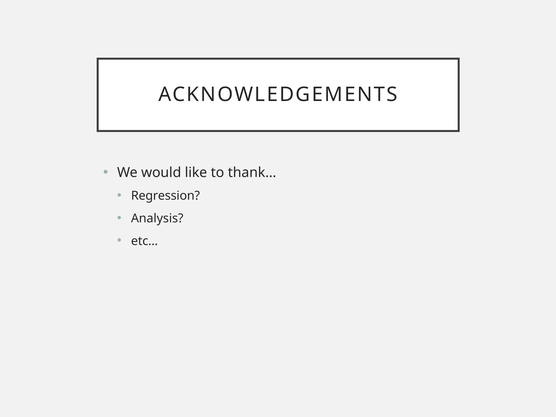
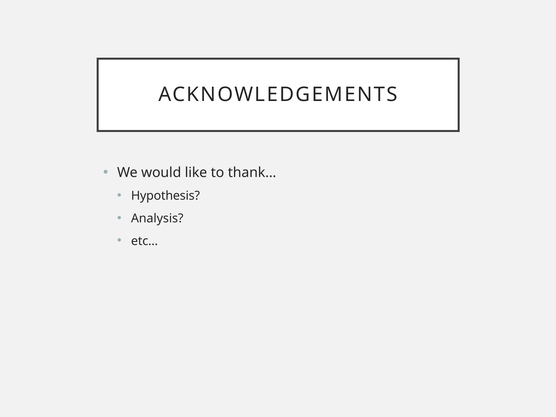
Regression: Regression -> Hypothesis
